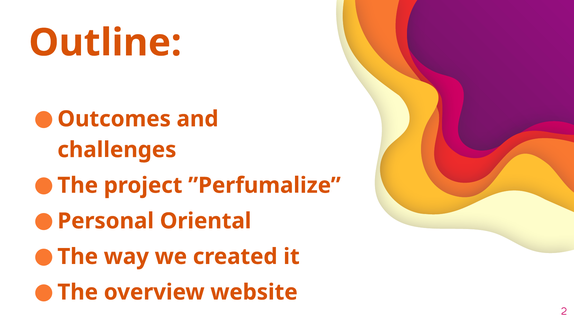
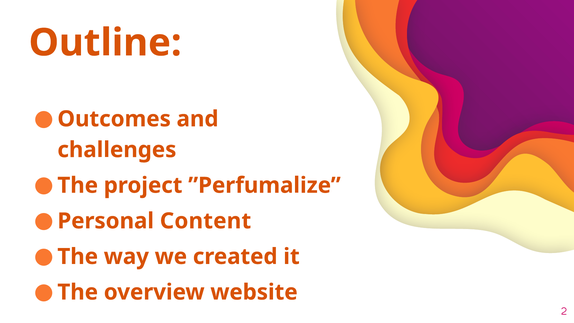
Oriental: Oriental -> Content
